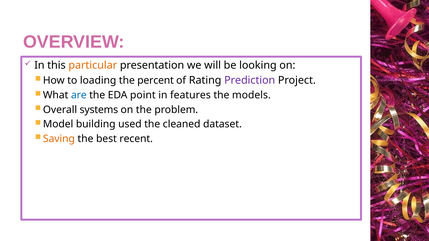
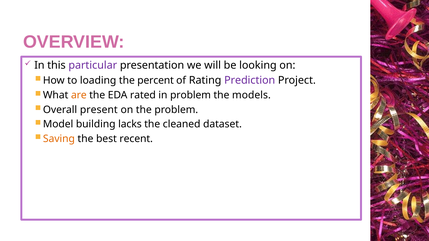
particular colour: orange -> purple
are colour: blue -> orange
point: point -> rated
in features: features -> problem
systems: systems -> present
used: used -> lacks
